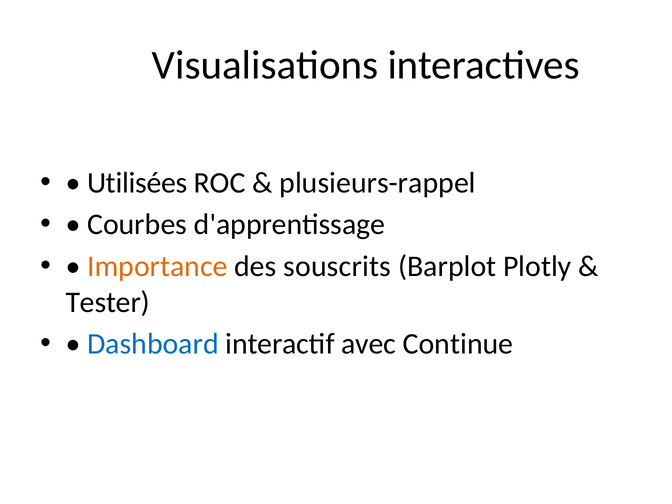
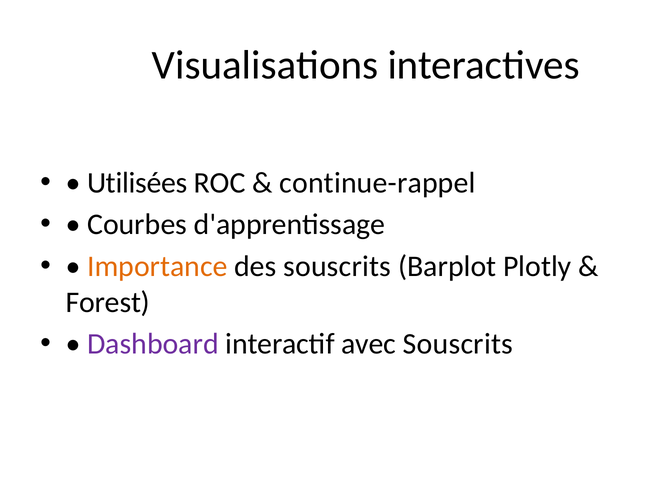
plusieurs-rappel: plusieurs-rappel -> continue-rappel
Tester: Tester -> Forest
Dashboard colour: blue -> purple
avec Continue: Continue -> Souscrits
